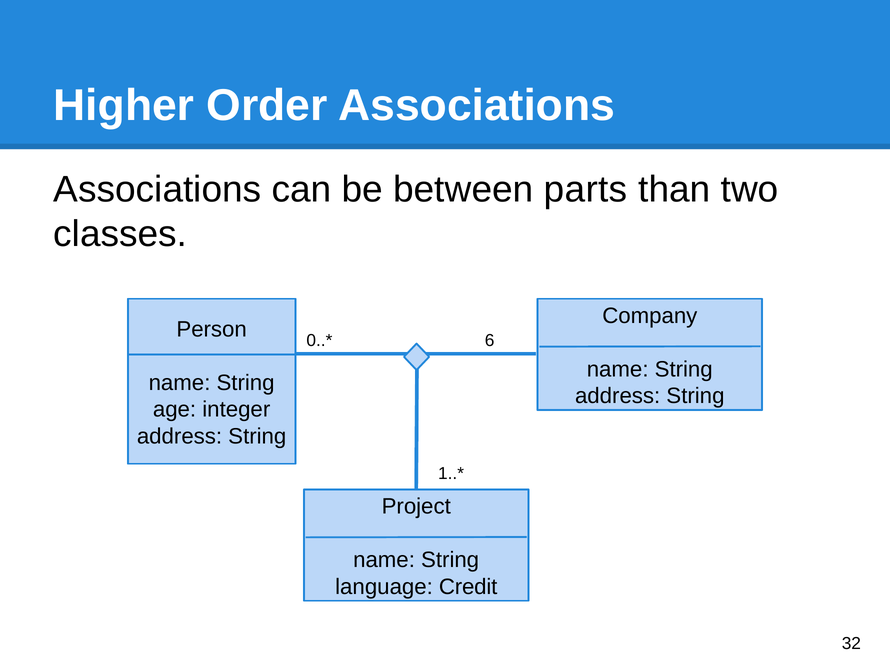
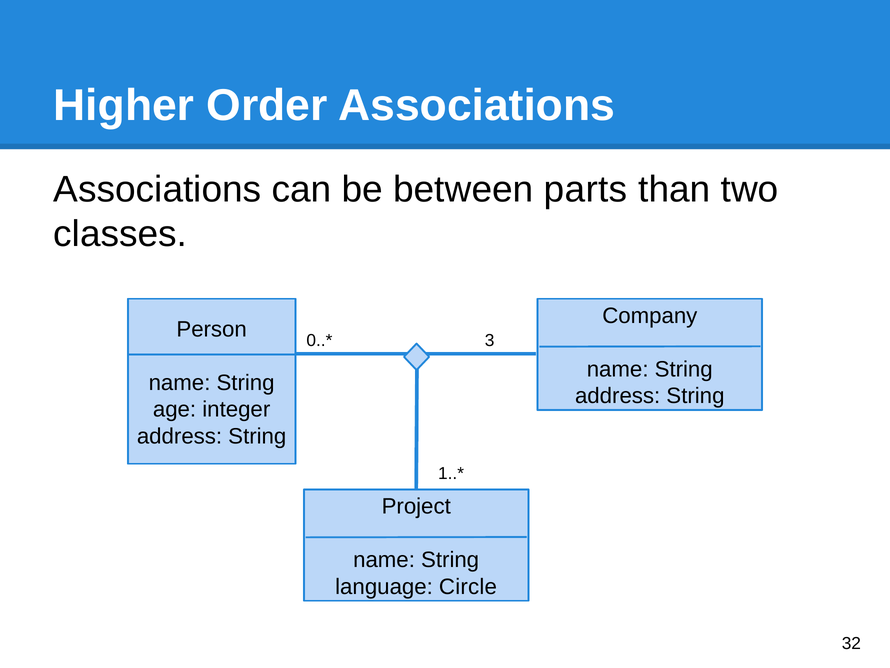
6: 6 -> 3
Credit: Credit -> Circle
